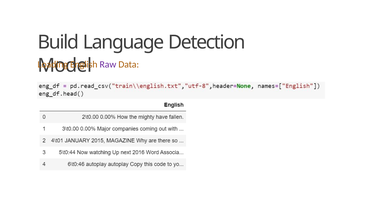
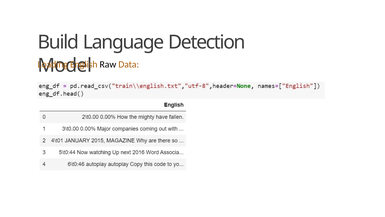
Raw colour: purple -> black
